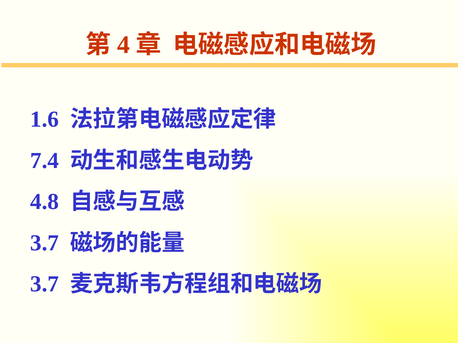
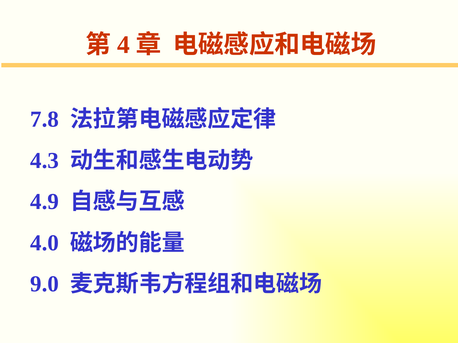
1.6: 1.6 -> 7.8
7.4: 7.4 -> 4.3
4.8: 4.8 -> 4.9
3.7 at (45, 243): 3.7 -> 4.0
3.7 at (45, 284): 3.7 -> 9.0
